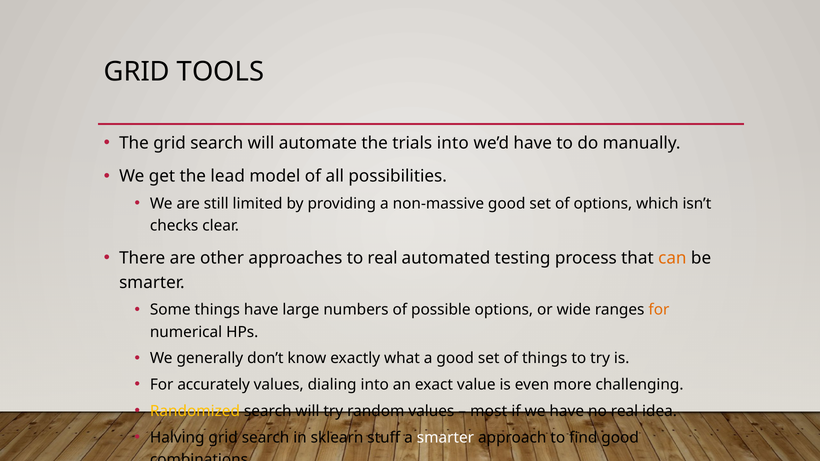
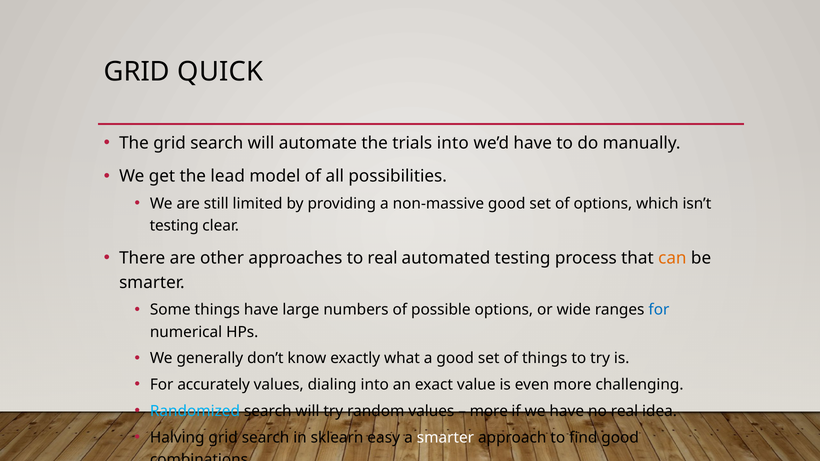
TOOLS: TOOLS -> QUICK
checks at (174, 226): checks -> testing
for at (659, 310) colour: orange -> blue
Randomized colour: yellow -> light blue
most at (489, 411): most -> more
stuff: stuff -> easy
